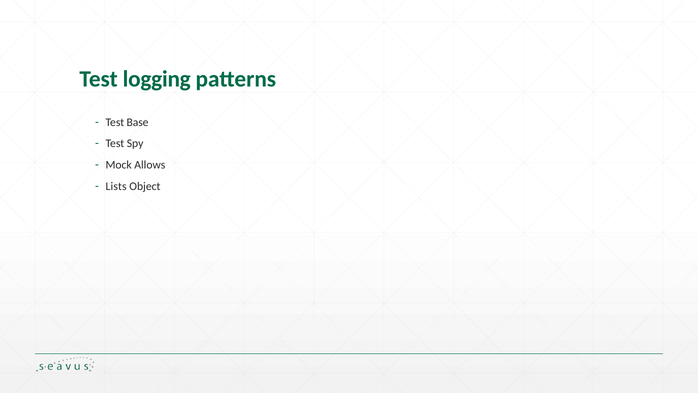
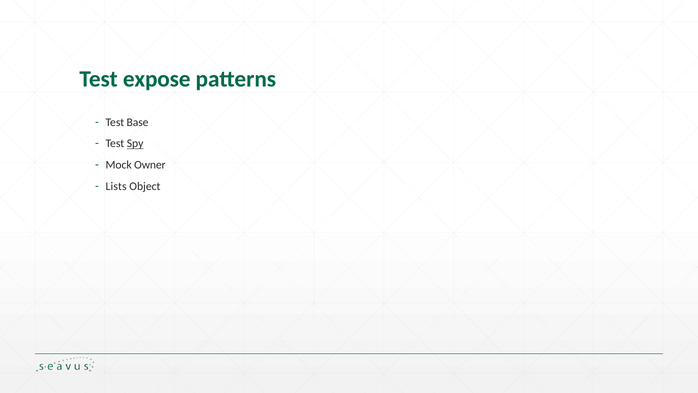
logging: logging -> expose
Spy underline: none -> present
Allows: Allows -> Owner
